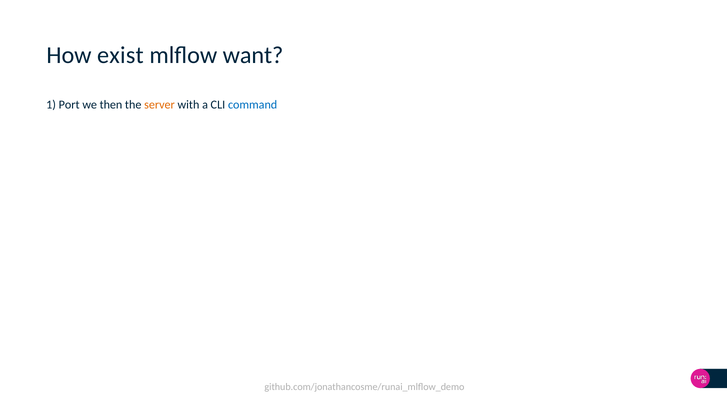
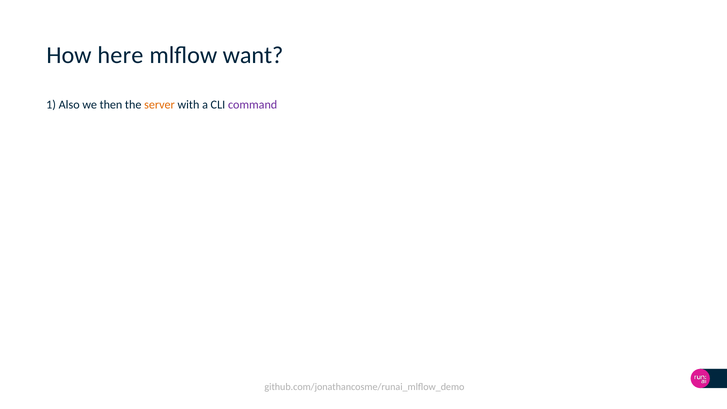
exist: exist -> here
Port: Port -> Also
command colour: blue -> purple
